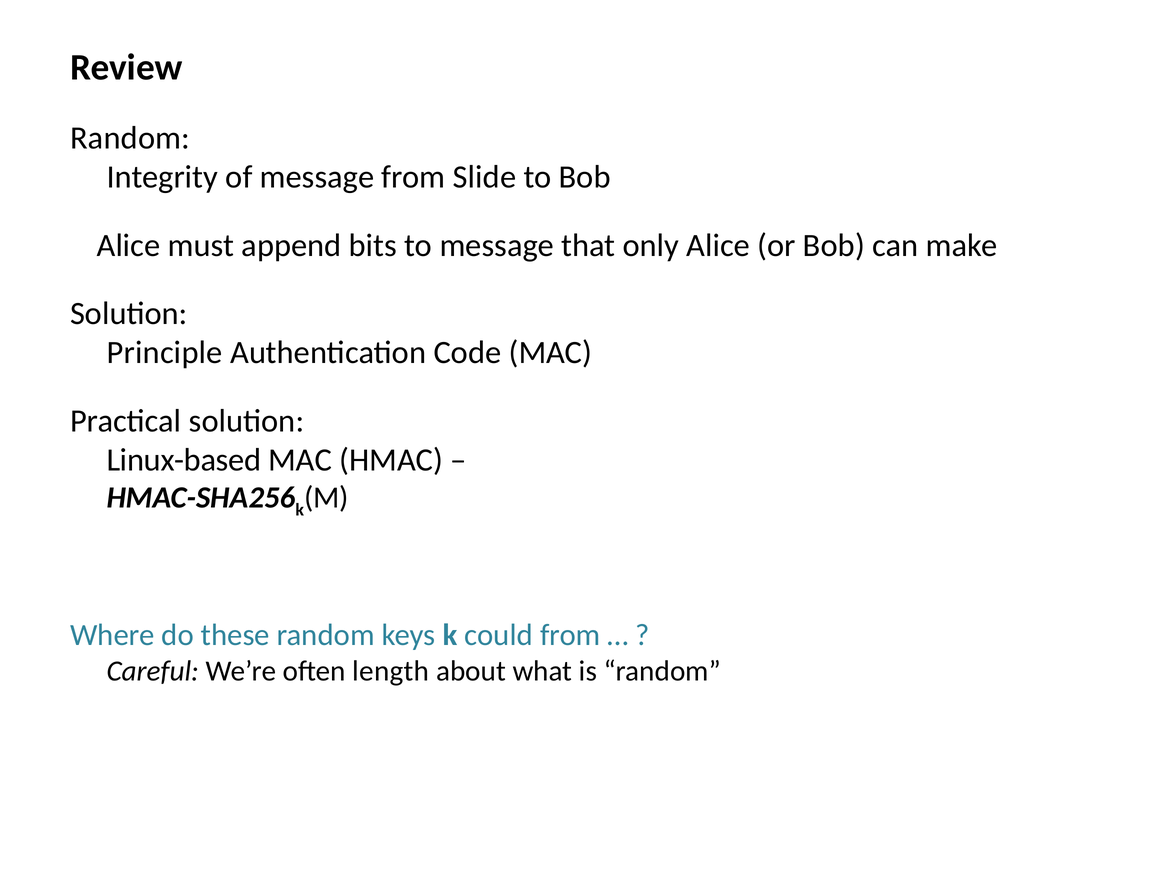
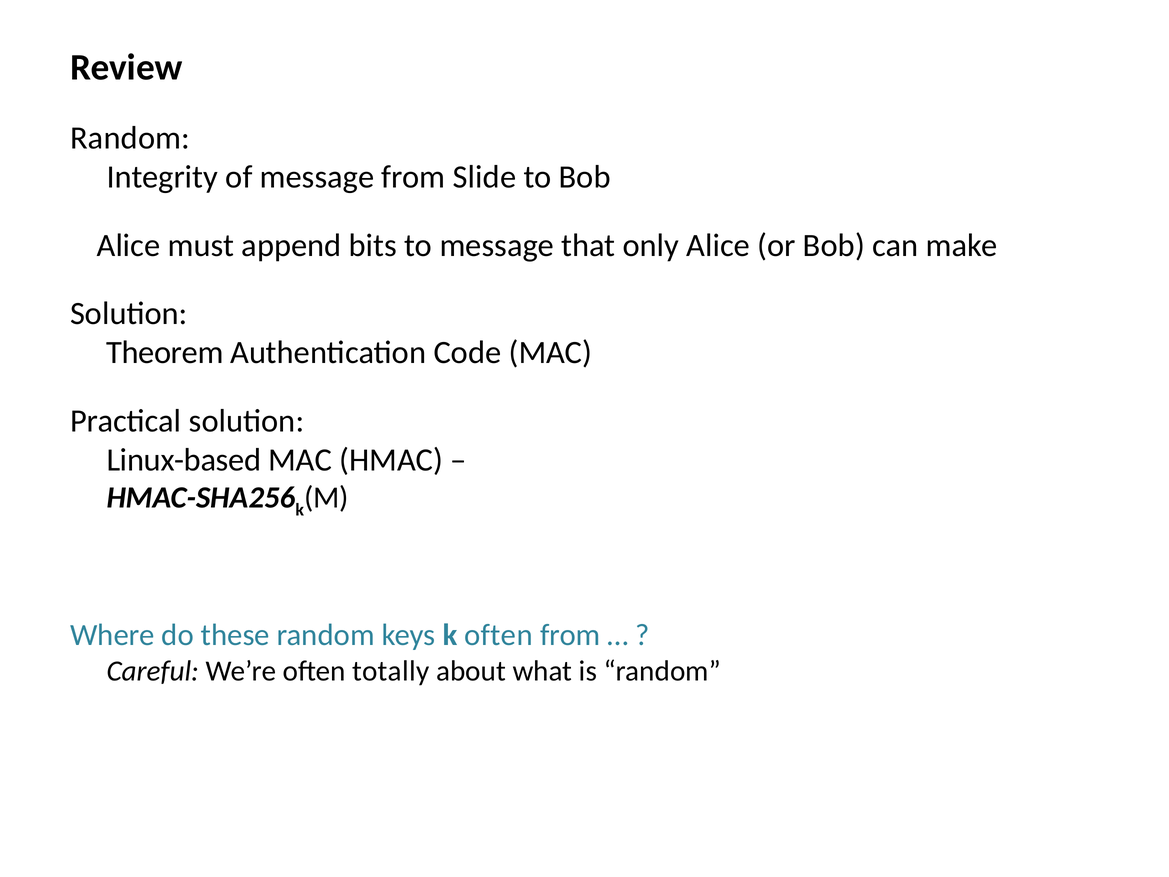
Principle: Principle -> Theorem
k could: could -> often
length: length -> totally
